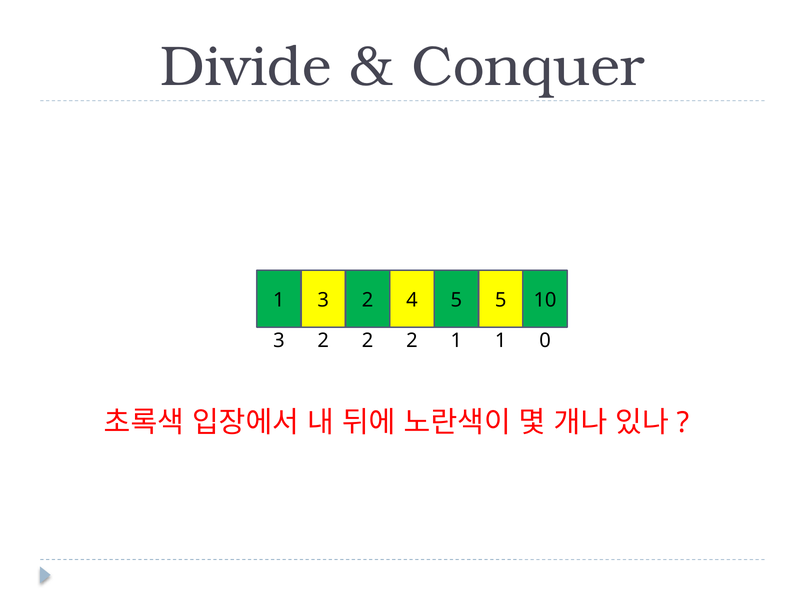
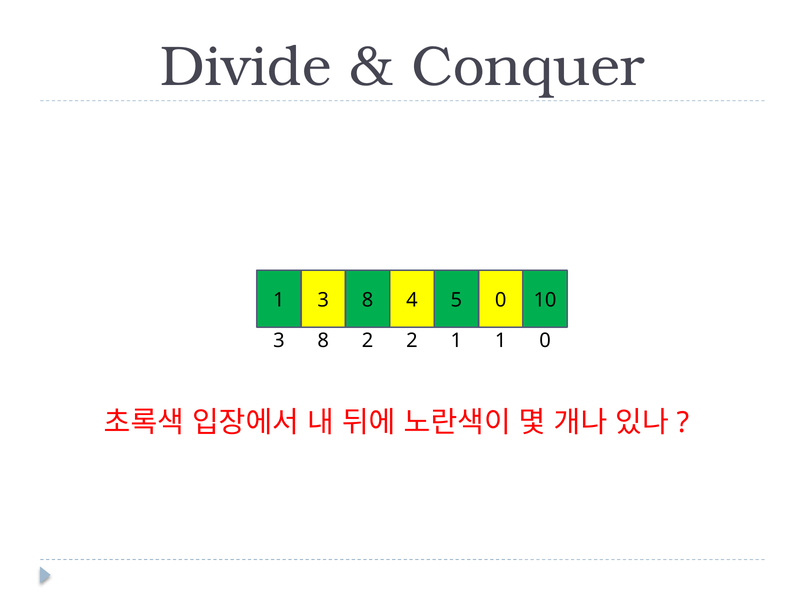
1 2: 2 -> 8
4 5: 5 -> 0
3 2: 2 -> 8
